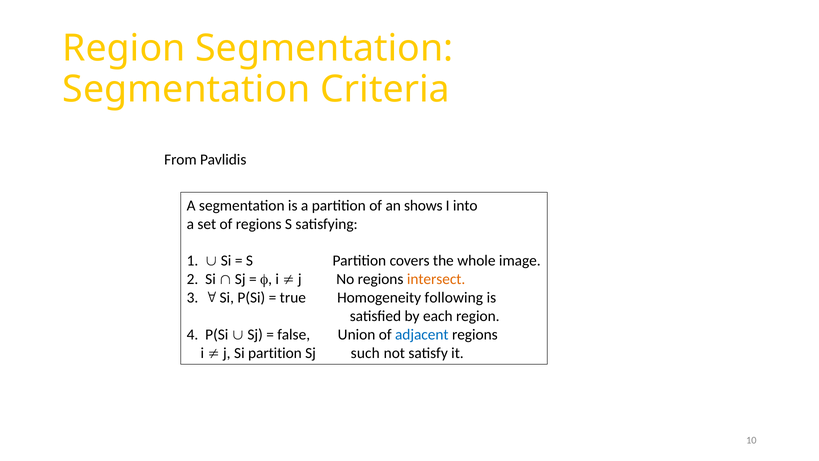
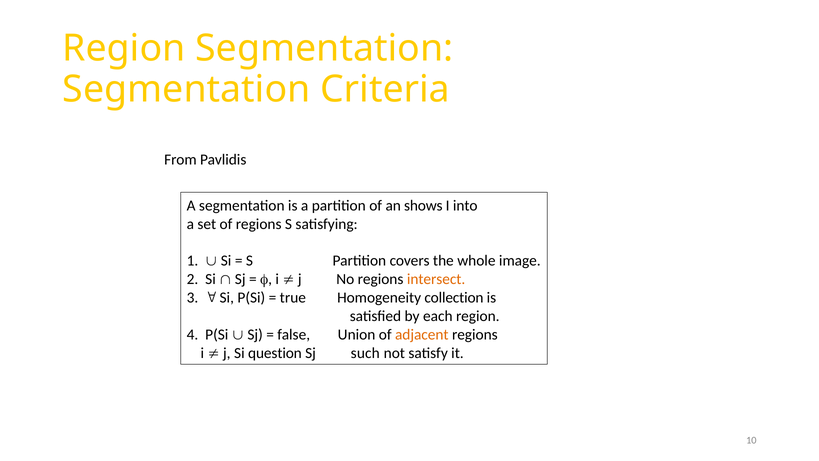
following: following -> collection
adjacent colour: blue -> orange
Si partition: partition -> question
